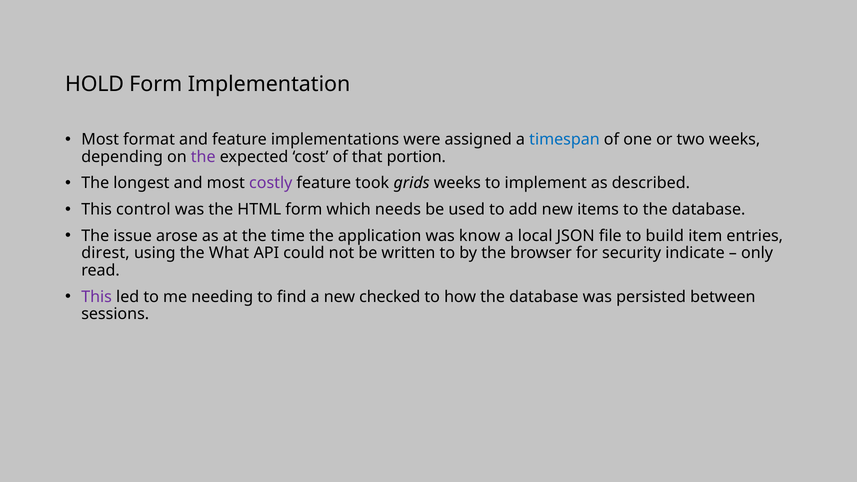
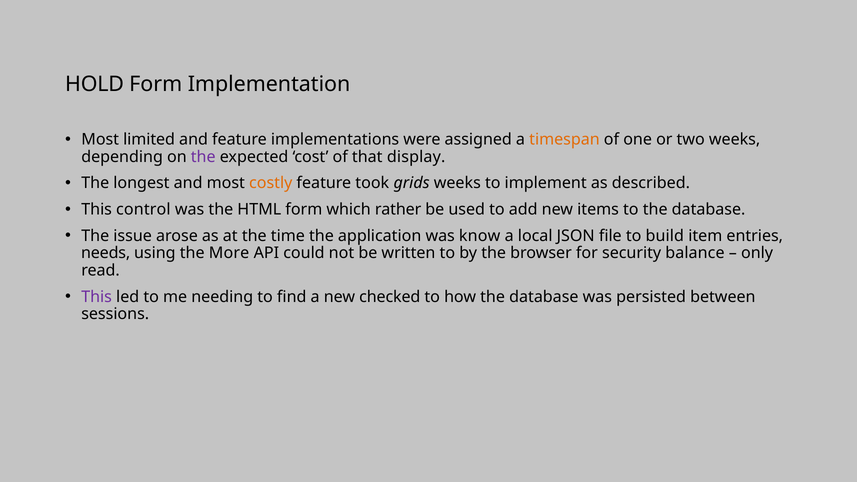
format: format -> limited
timespan colour: blue -> orange
portion: portion -> display
costly colour: purple -> orange
needs: needs -> rather
direst: direst -> needs
What: What -> More
indicate: indicate -> balance
